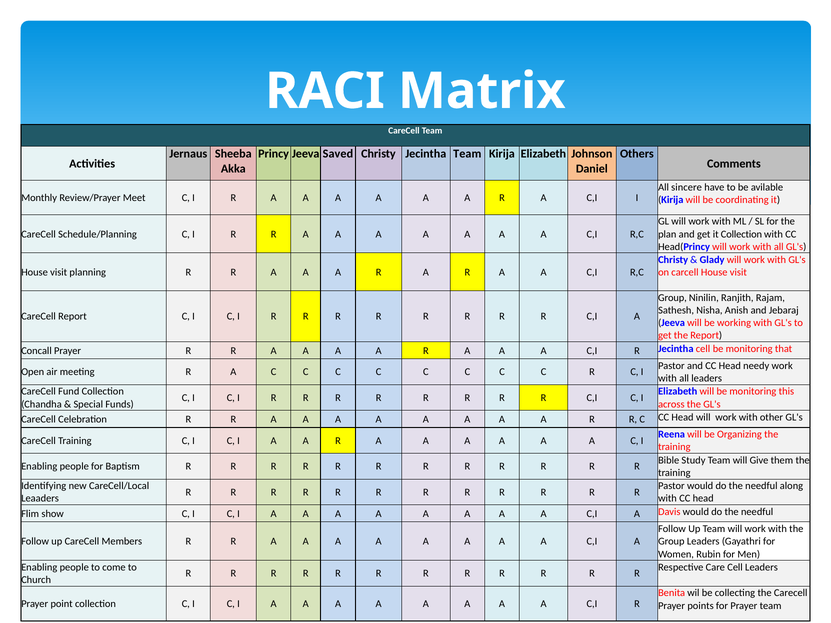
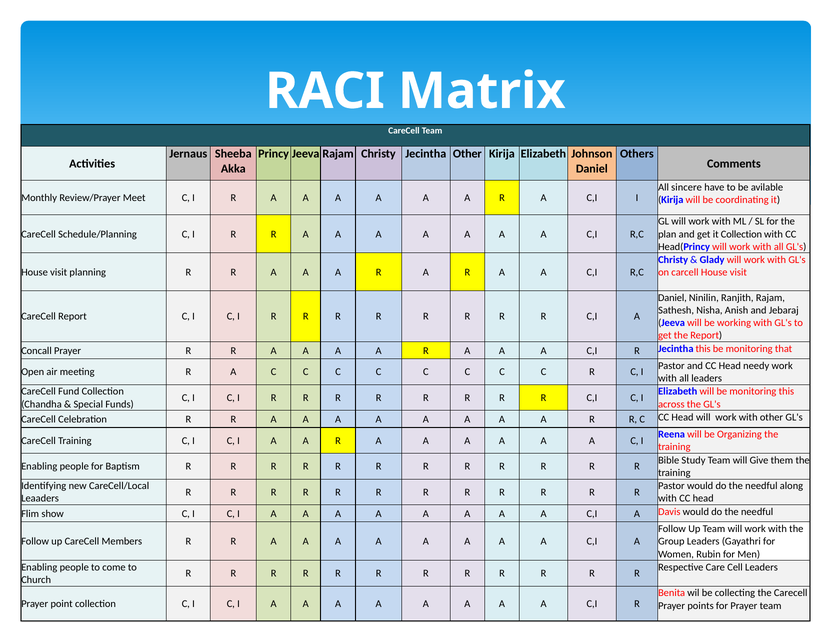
Jeeva Saved: Saved -> Rajam
Jecintha Team: Team -> Other
Group at (672, 298): Group -> Daniel
Jecintha cell: cell -> this
